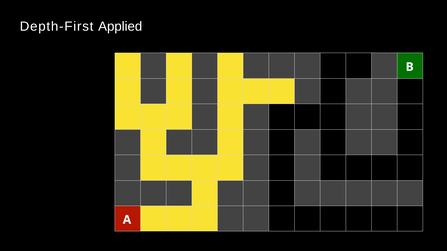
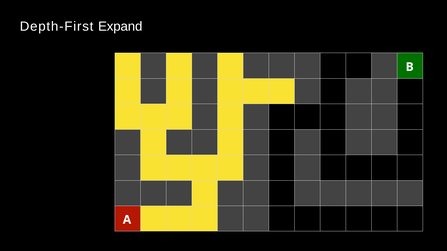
Applied: Applied -> Expand
